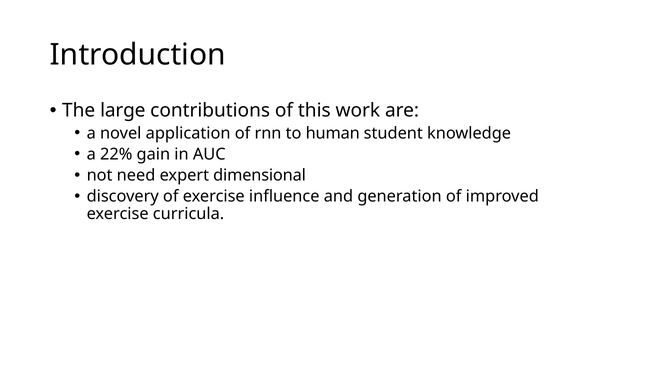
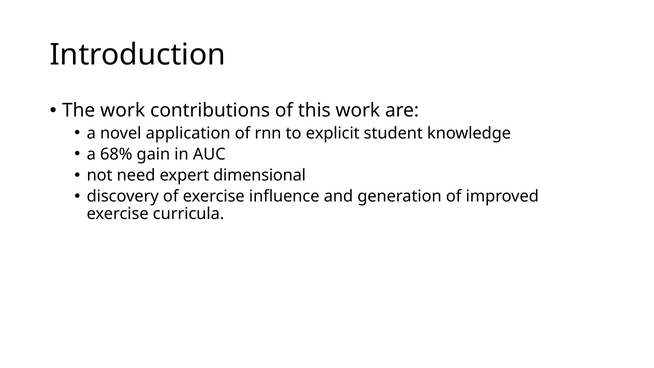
The large: large -> work
human: human -> explicit
22%: 22% -> 68%
